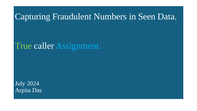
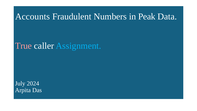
Capturing: Capturing -> Accounts
Seen: Seen -> Peak
True colour: light green -> pink
